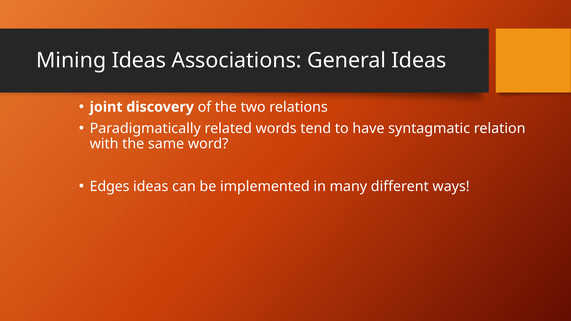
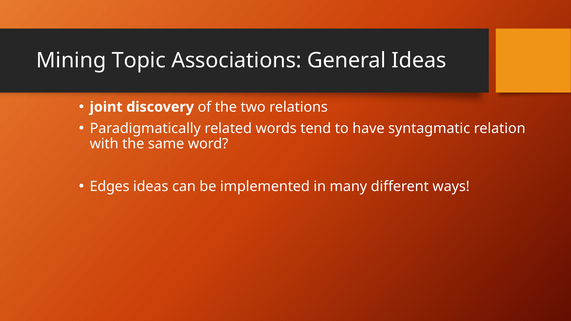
Mining Ideas: Ideas -> Topic
